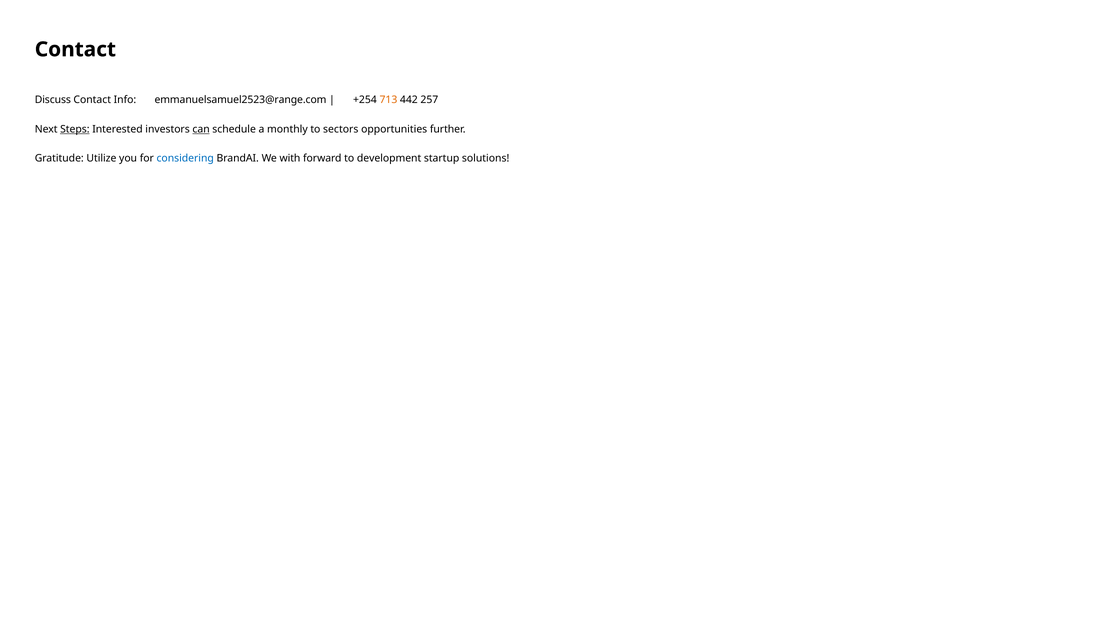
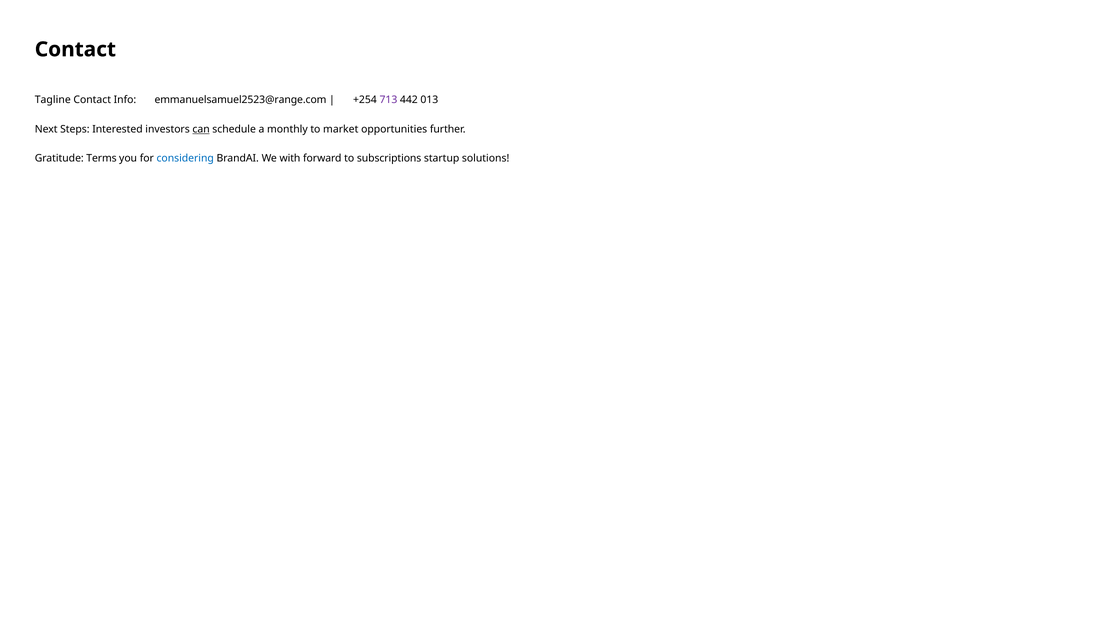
Discuss: Discuss -> Tagline
713 colour: orange -> purple
257: 257 -> 013
Steps underline: present -> none
sectors: sectors -> market
Utilize: Utilize -> Terms
development: development -> subscriptions
